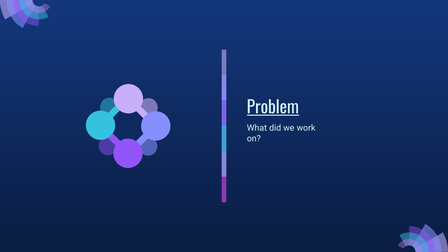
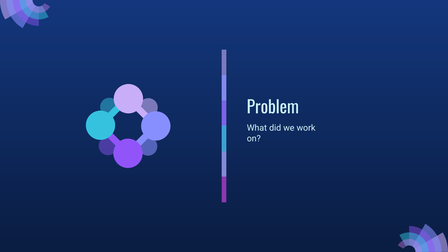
Problem underline: present -> none
